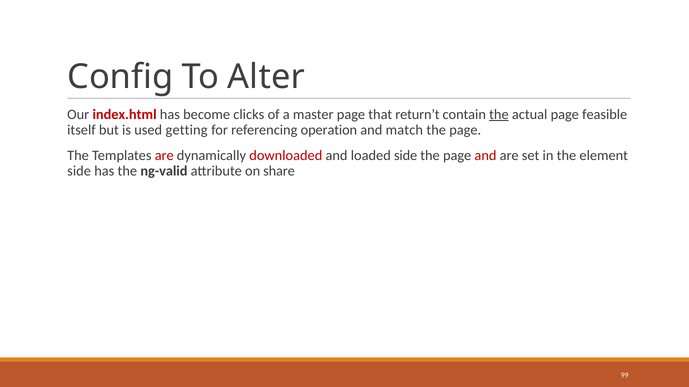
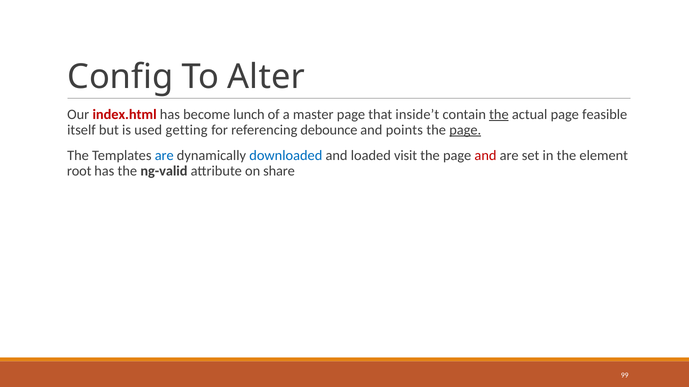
clicks: clicks -> lunch
return’t: return’t -> inside’t
operation: operation -> debounce
match: match -> points
page at (465, 130) underline: none -> present
are at (164, 156) colour: red -> blue
downloaded colour: red -> blue
loaded side: side -> visit
side at (79, 171): side -> root
